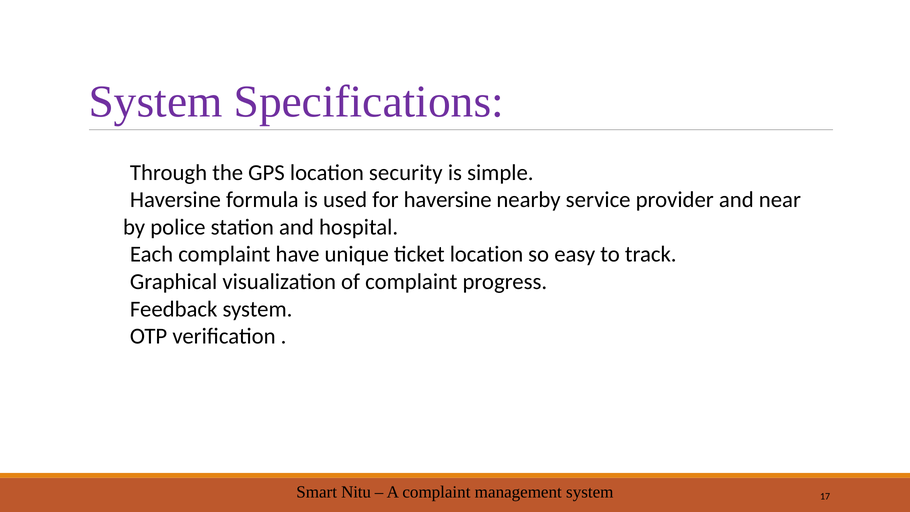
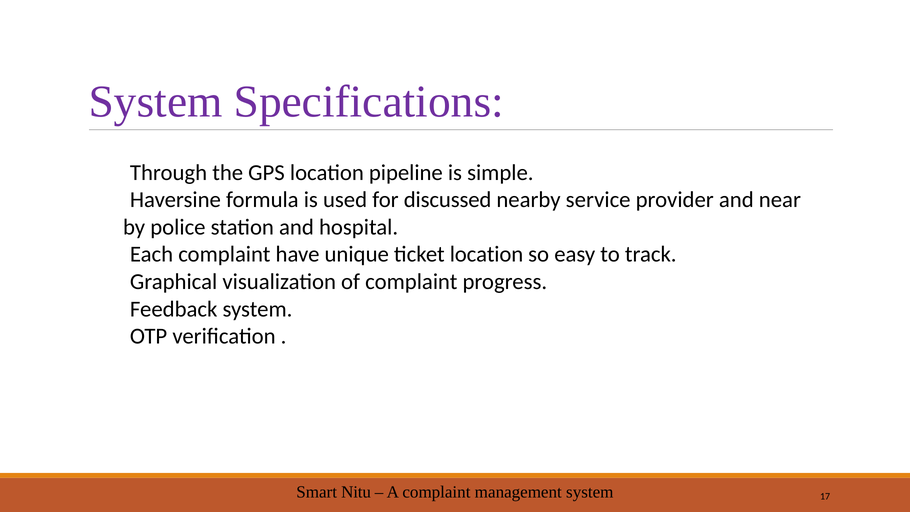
security: security -> pipeline
haversine: haversine -> discussed
